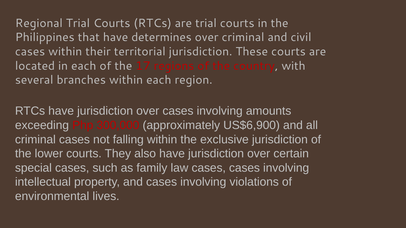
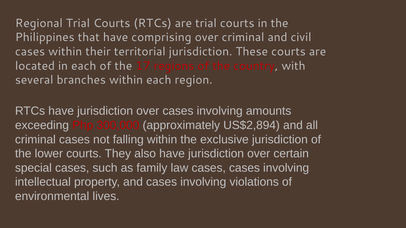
determines: determines -> comprising
US$6,900: US$6,900 -> US$2,894
